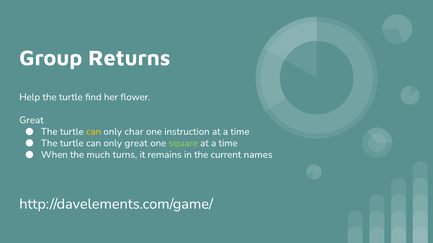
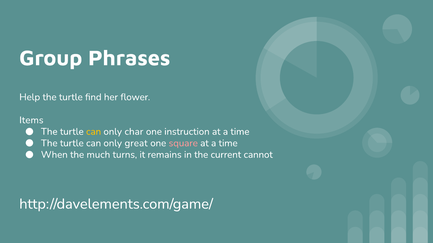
Returns: Returns -> Phrases
Great at (31, 120): Great -> Items
square colour: light green -> pink
names: names -> cannot
